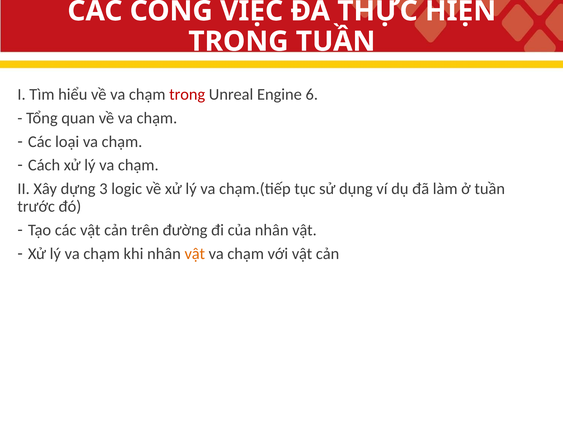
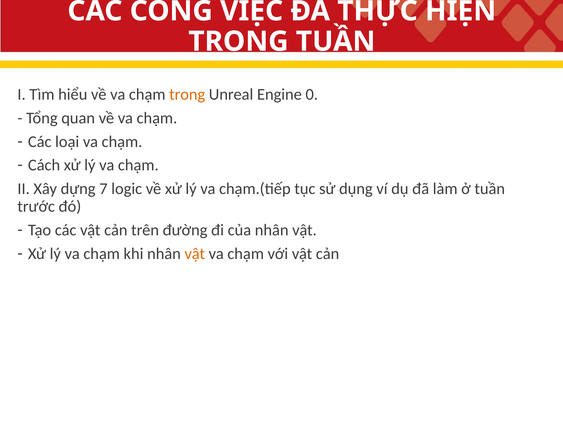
trong at (187, 94) colour: red -> orange
6: 6 -> 0
3: 3 -> 7
